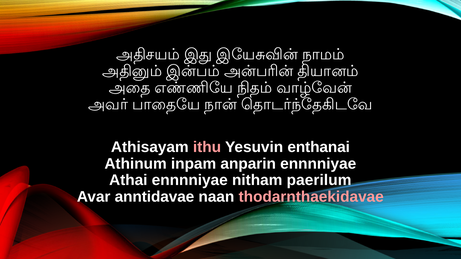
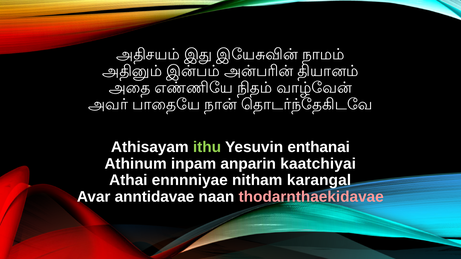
ithu colour: pink -> light green
anparin ennnniyae: ennnniyae -> kaatchiyai
paerilum: paerilum -> karangal
